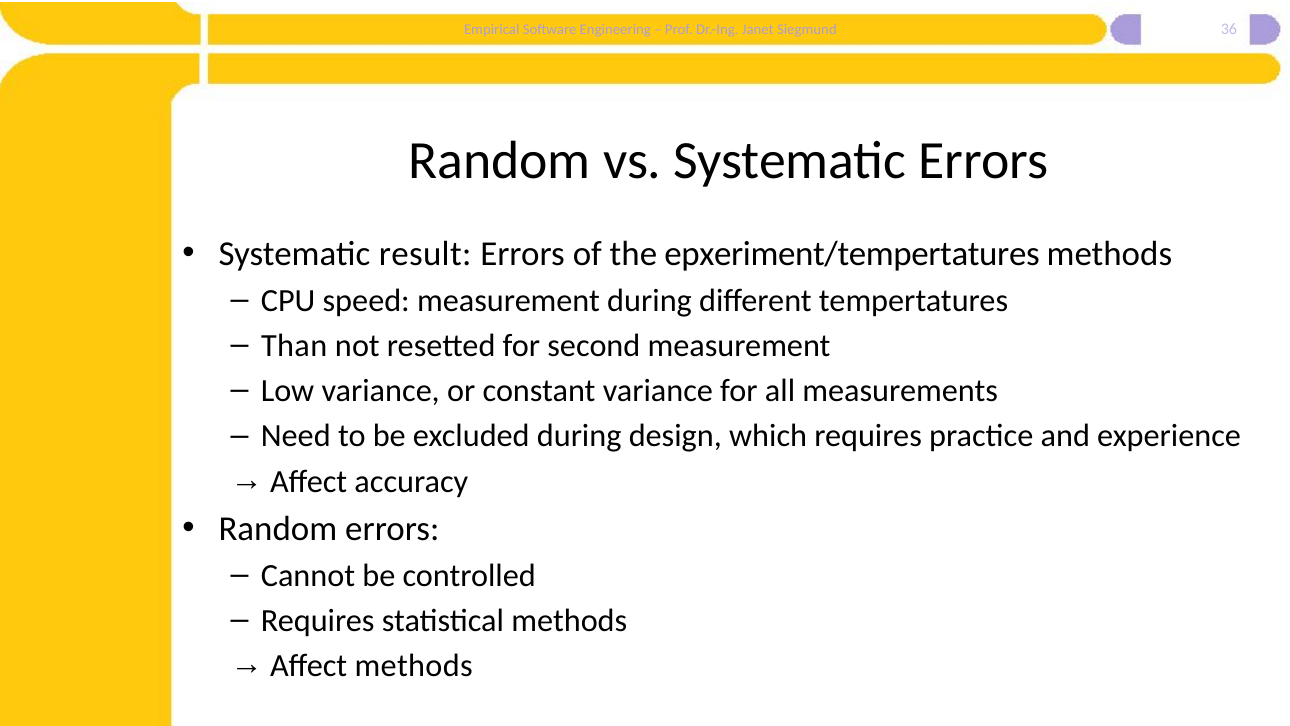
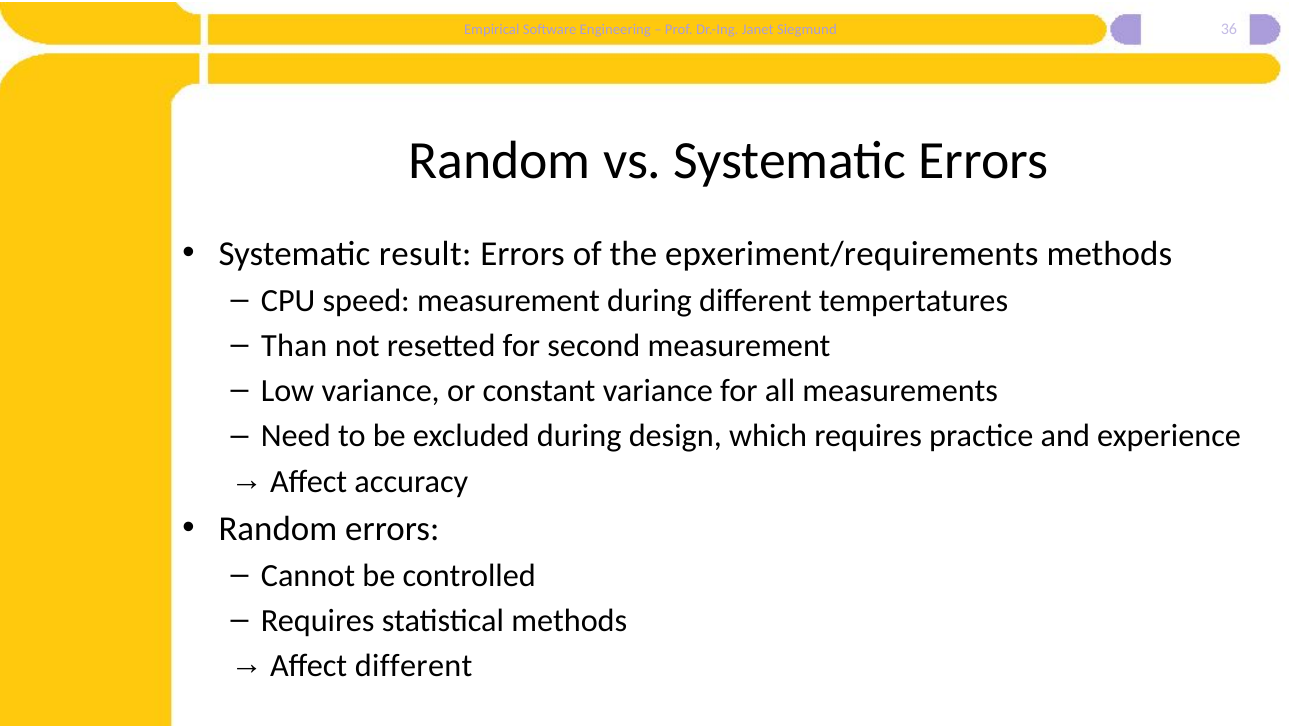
epxeriment/tempertatures: epxeriment/tempertatures -> epxeriment/requirements
Affect methods: methods -> different
